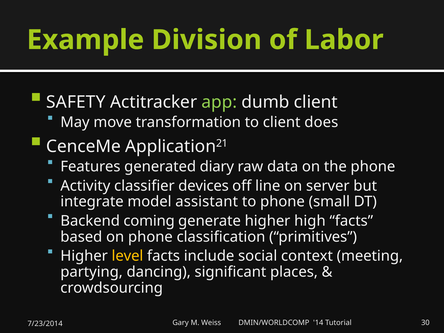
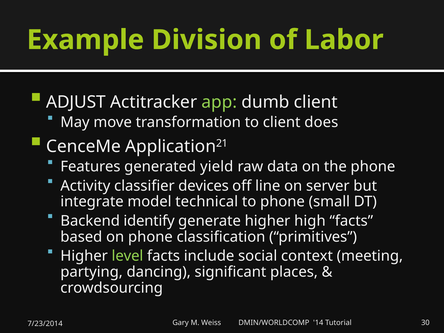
SAFETY: SAFETY -> ADJUST
diary: diary -> yield
assistant: assistant -> technical
coming: coming -> identify
level colour: yellow -> light green
